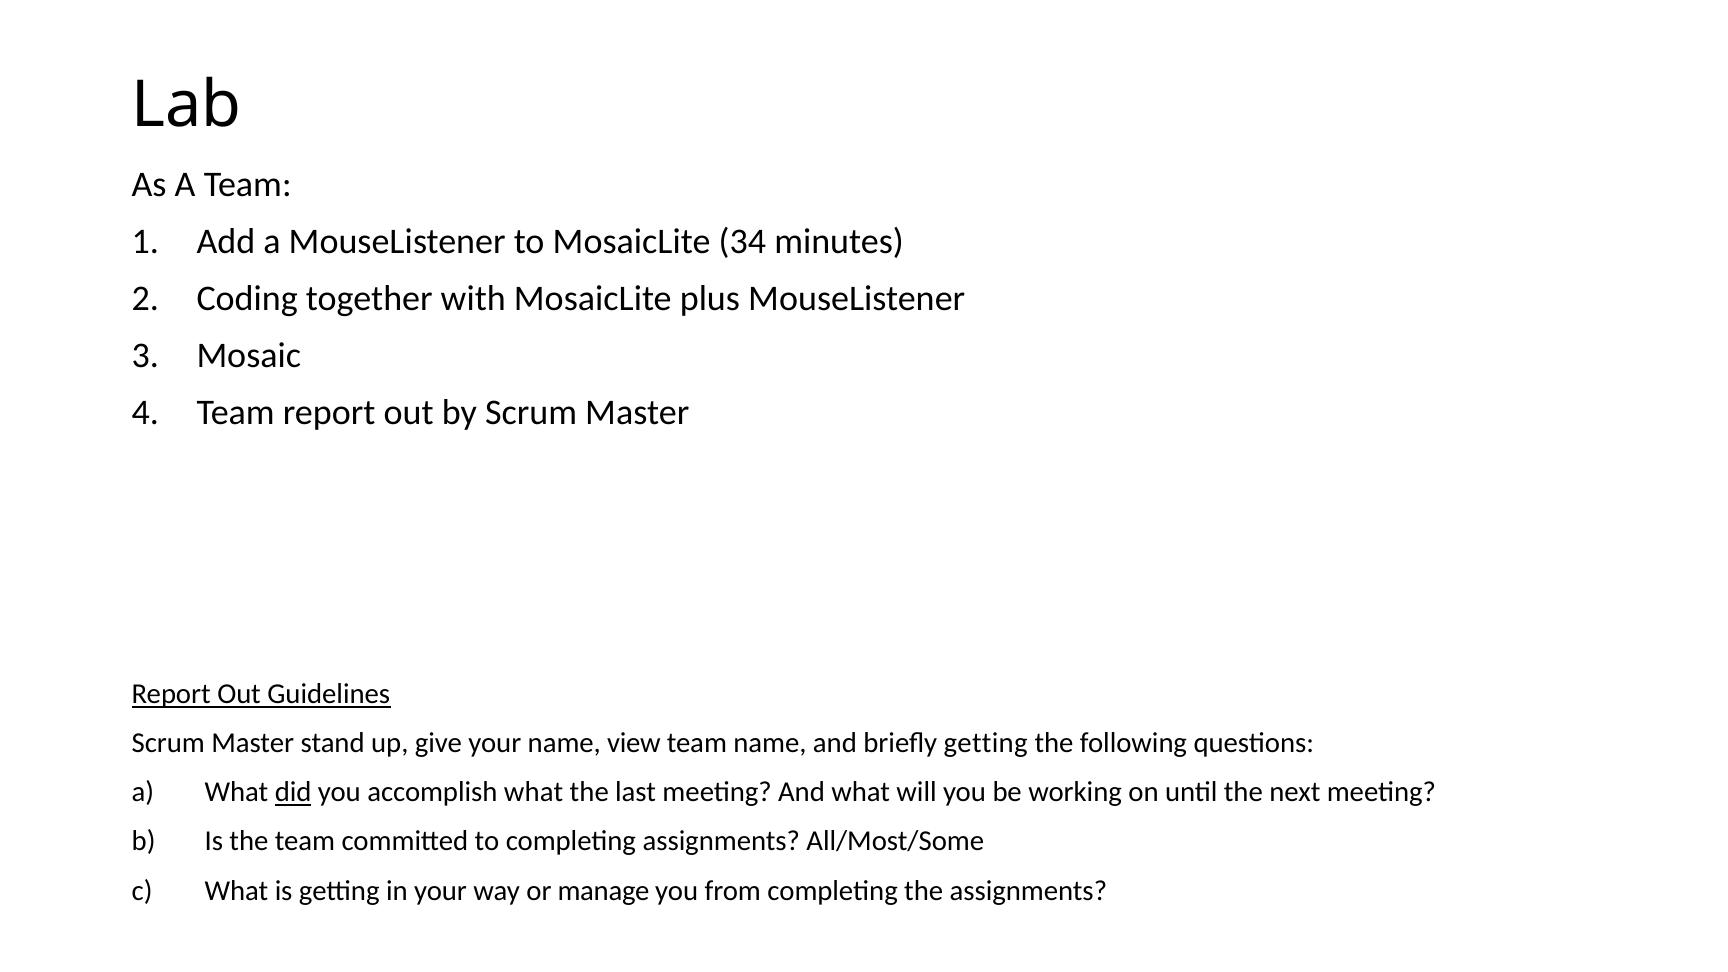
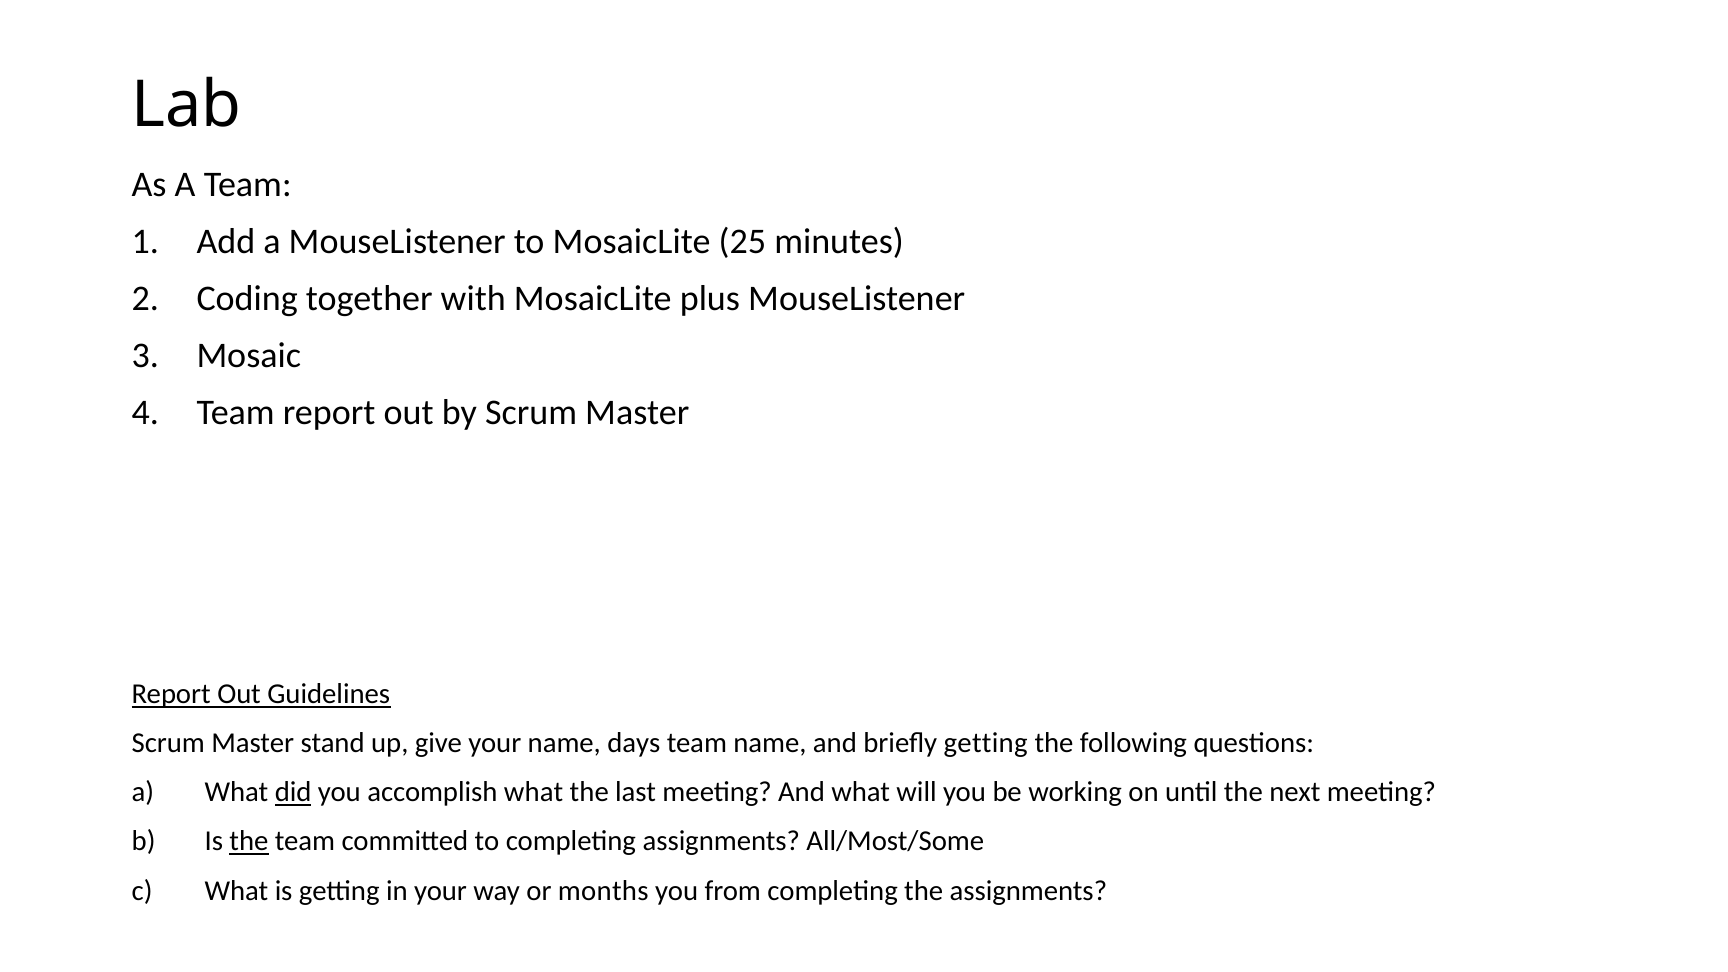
34: 34 -> 25
view: view -> days
the at (249, 841) underline: none -> present
manage: manage -> months
